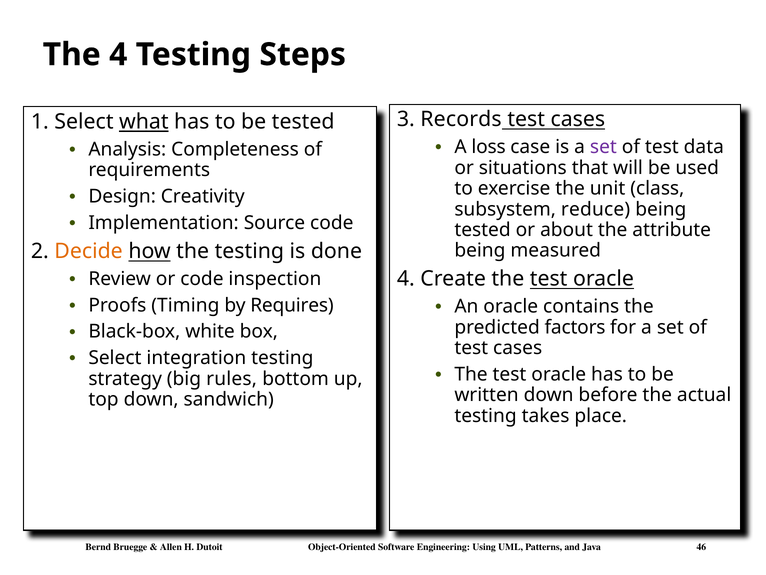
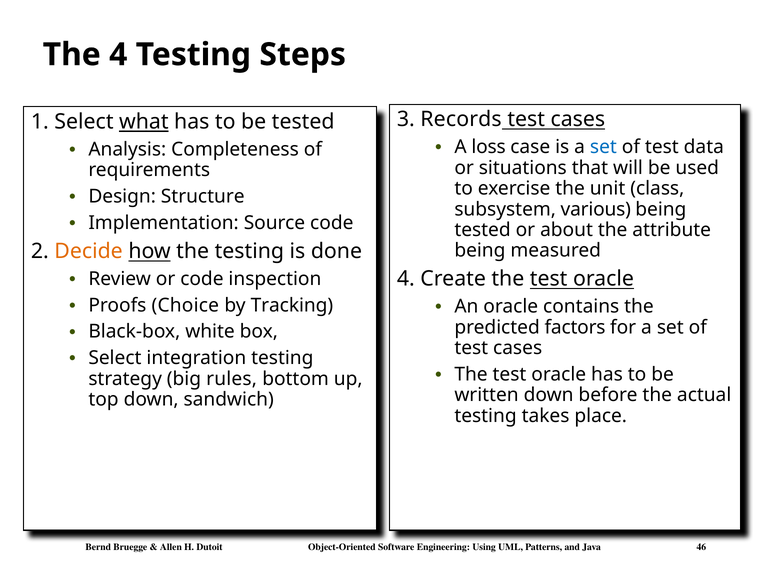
set at (603, 147) colour: purple -> blue
Creativity: Creativity -> Structure
reduce: reduce -> various
Timing: Timing -> Choice
Requires: Requires -> Tracking
